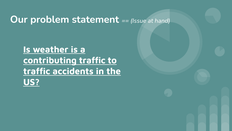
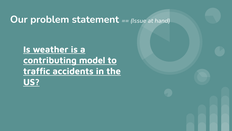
contributing traffic: traffic -> model
